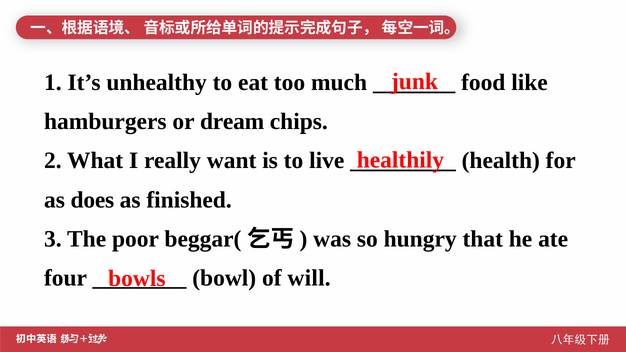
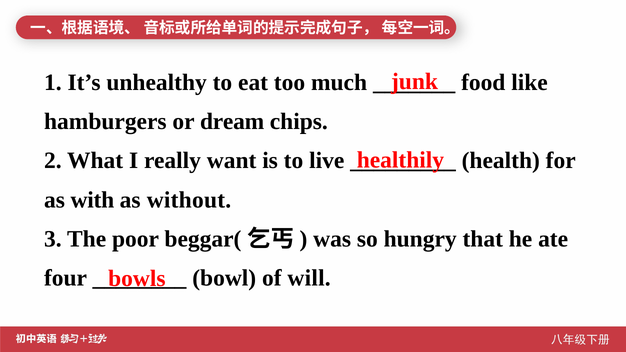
does: does -> with
finished: finished -> without
